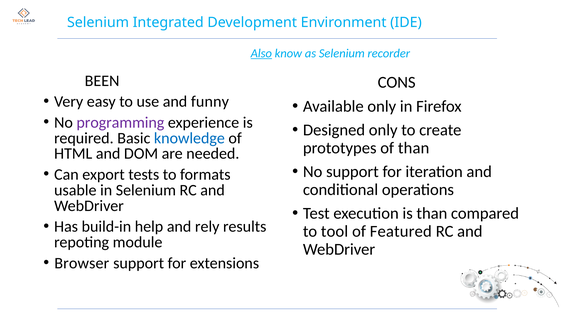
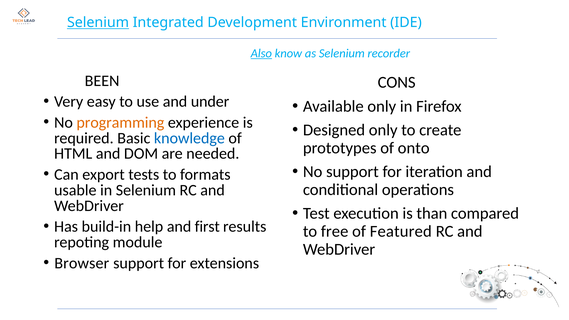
Selenium at (98, 23) underline: none -> present
funny: funny -> under
programming colour: purple -> orange
of than: than -> onto
rely: rely -> first
tool: tool -> free
